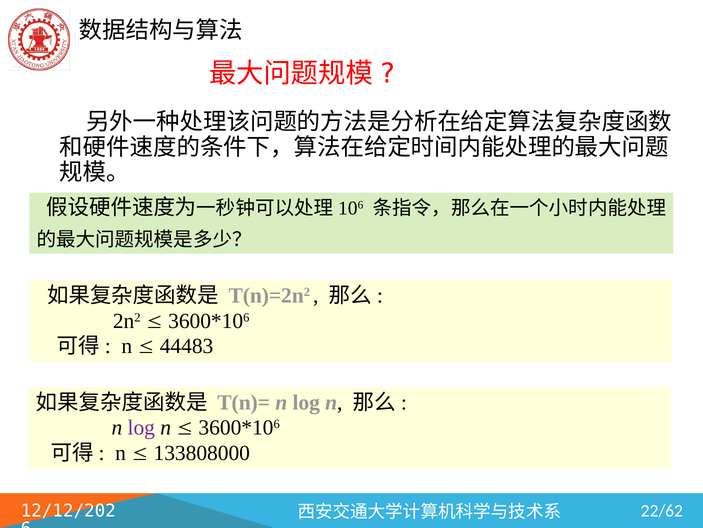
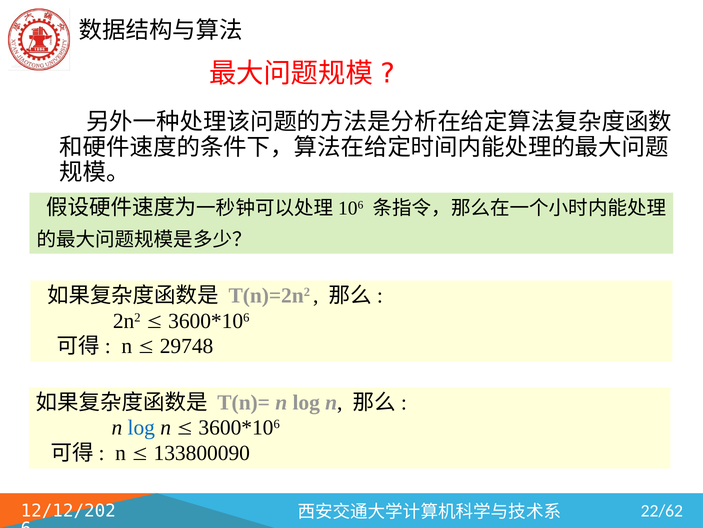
44483: 44483 -> 29748
log at (141, 427) colour: purple -> blue
133808000: 133808000 -> 133800090
